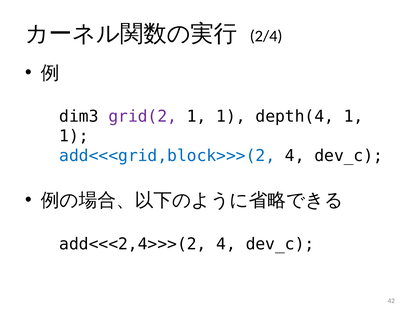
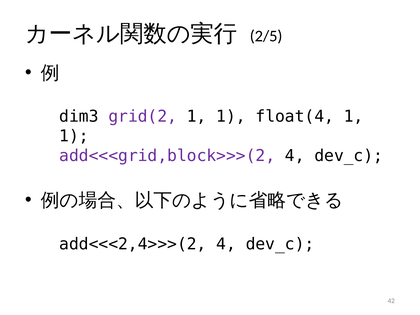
2/4: 2/4 -> 2/5
depth(4: depth(4 -> float(4
add<<<grid,block>>>(2 colour: blue -> purple
